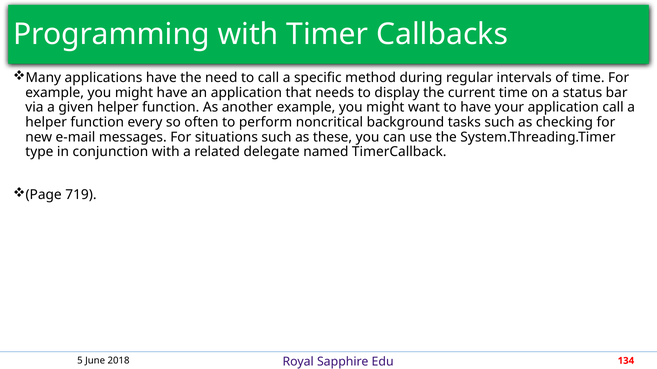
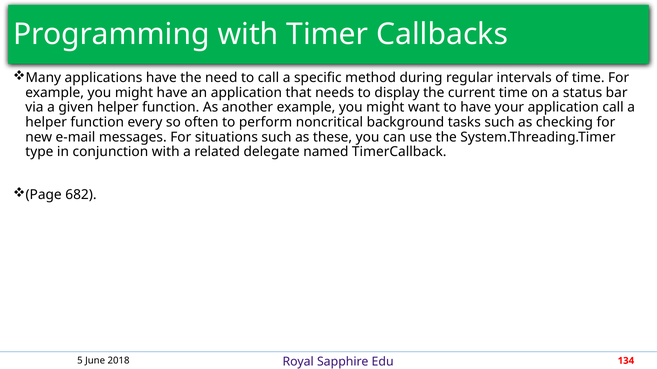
719: 719 -> 682
